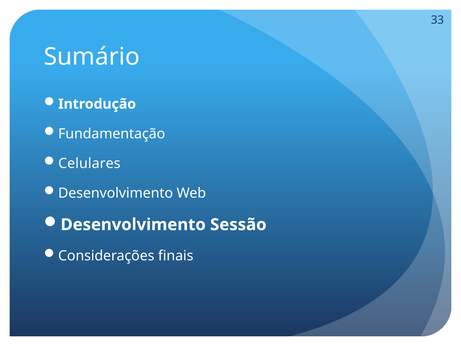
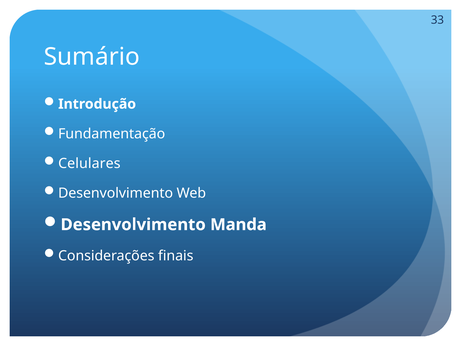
Sessão: Sessão -> Manda
